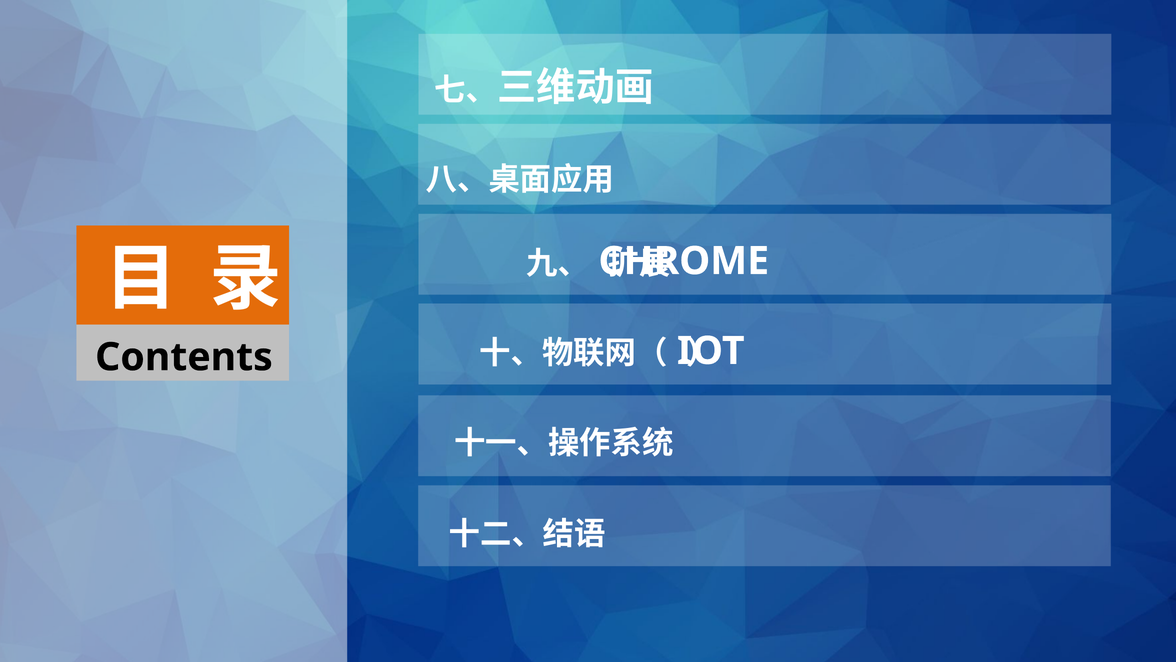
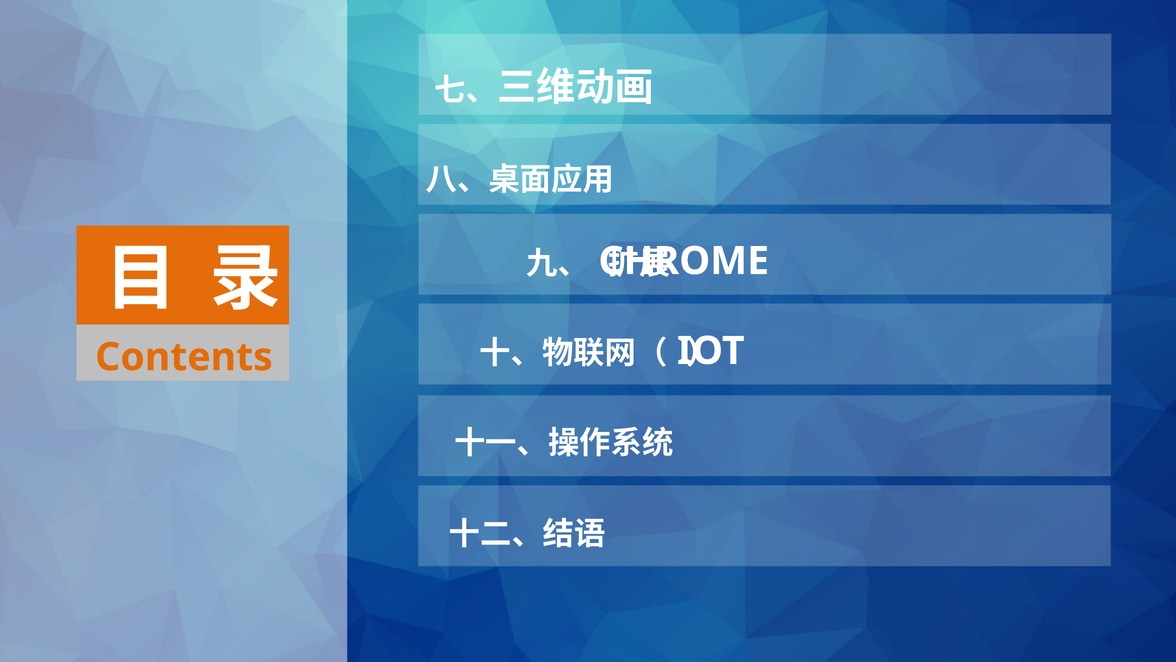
Contents colour: black -> orange
